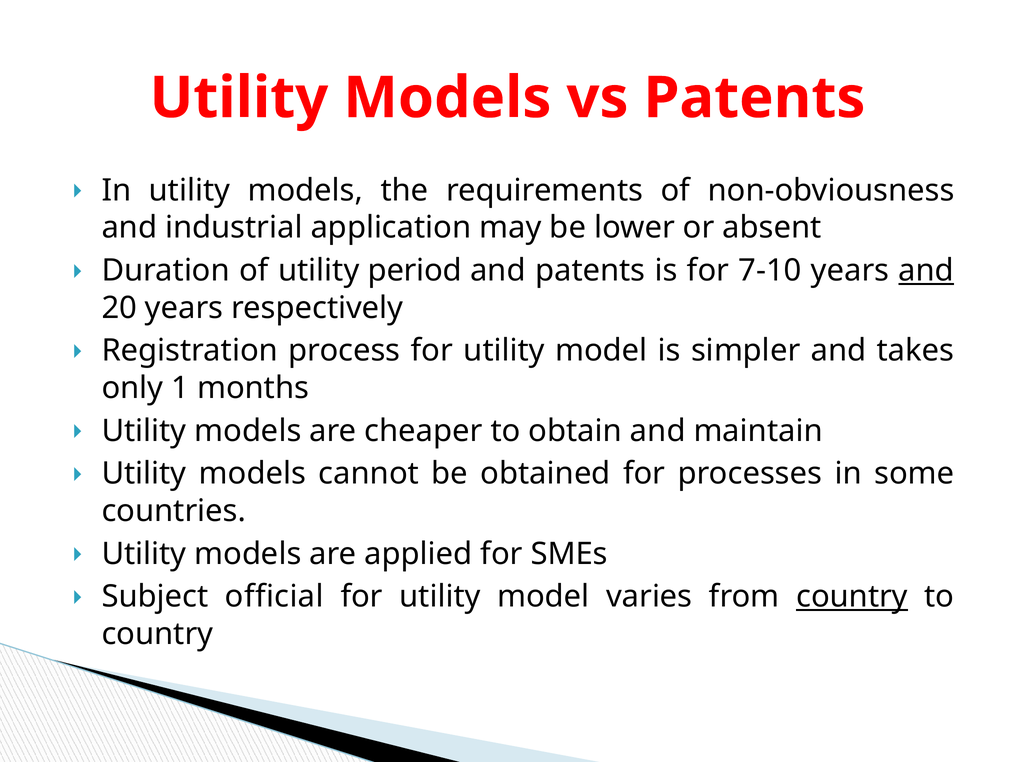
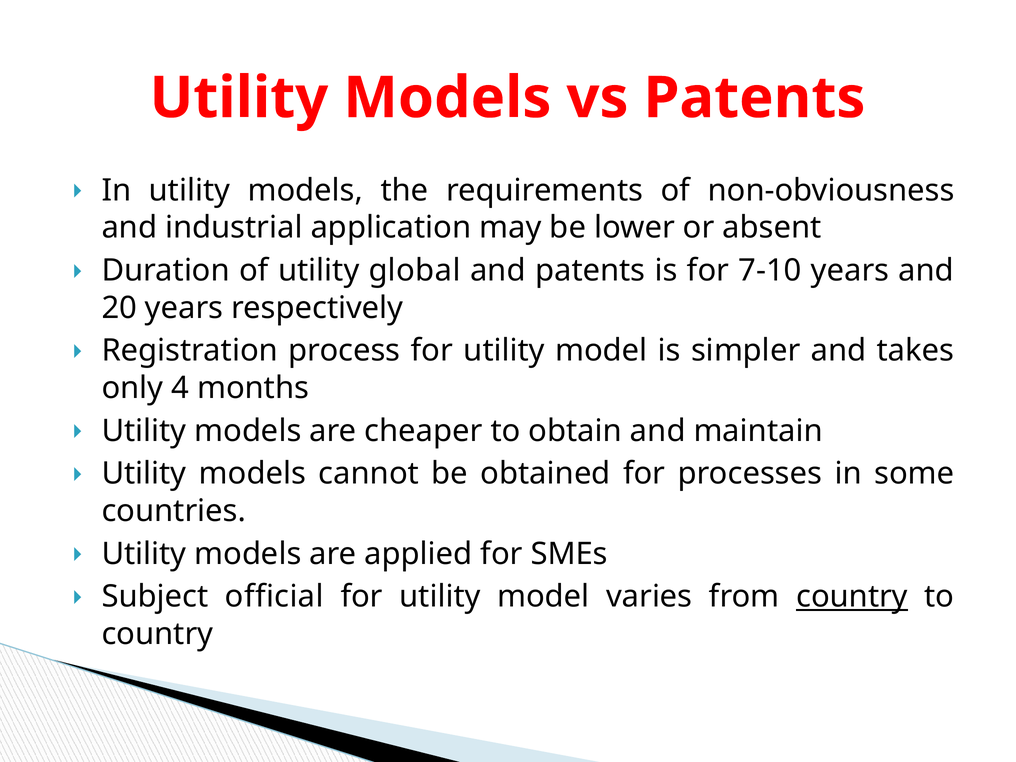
period: period -> global
and at (926, 271) underline: present -> none
1: 1 -> 4
